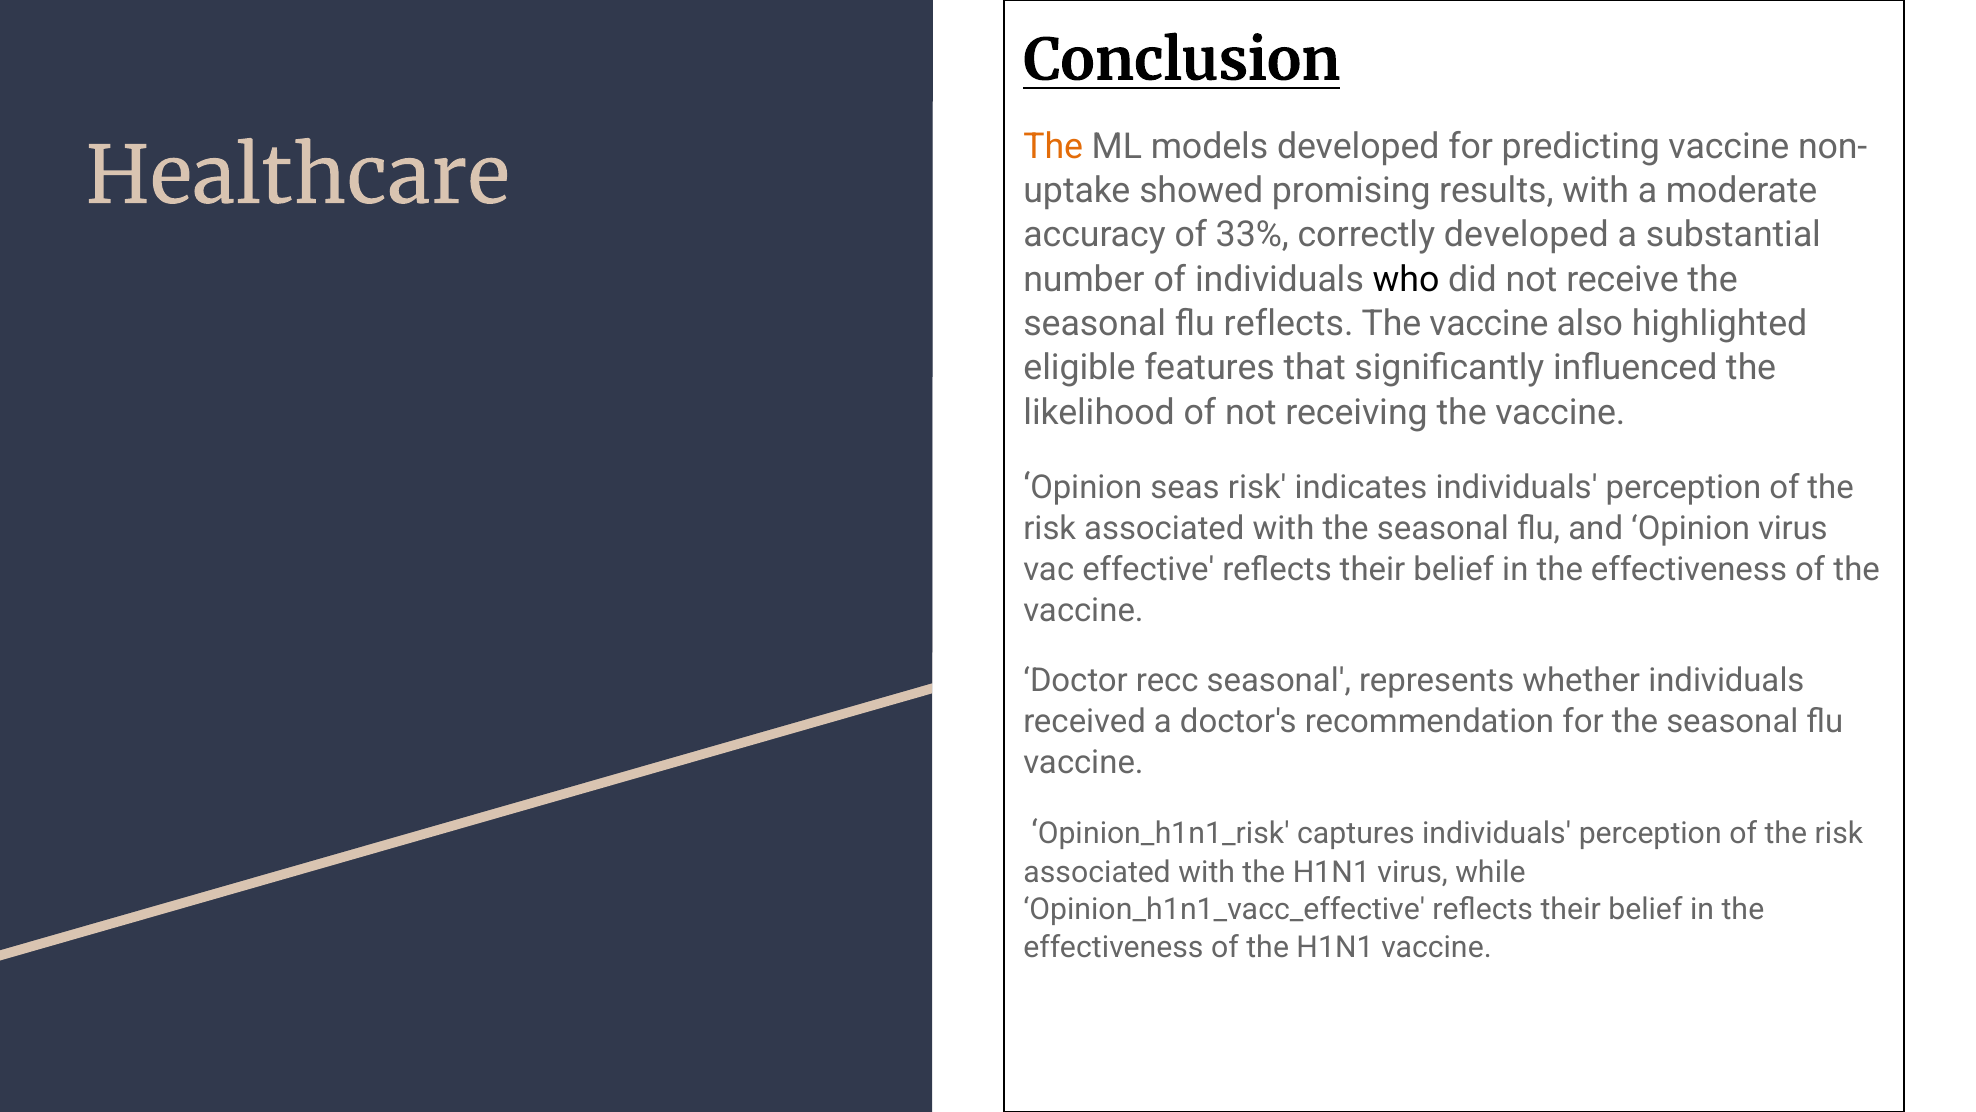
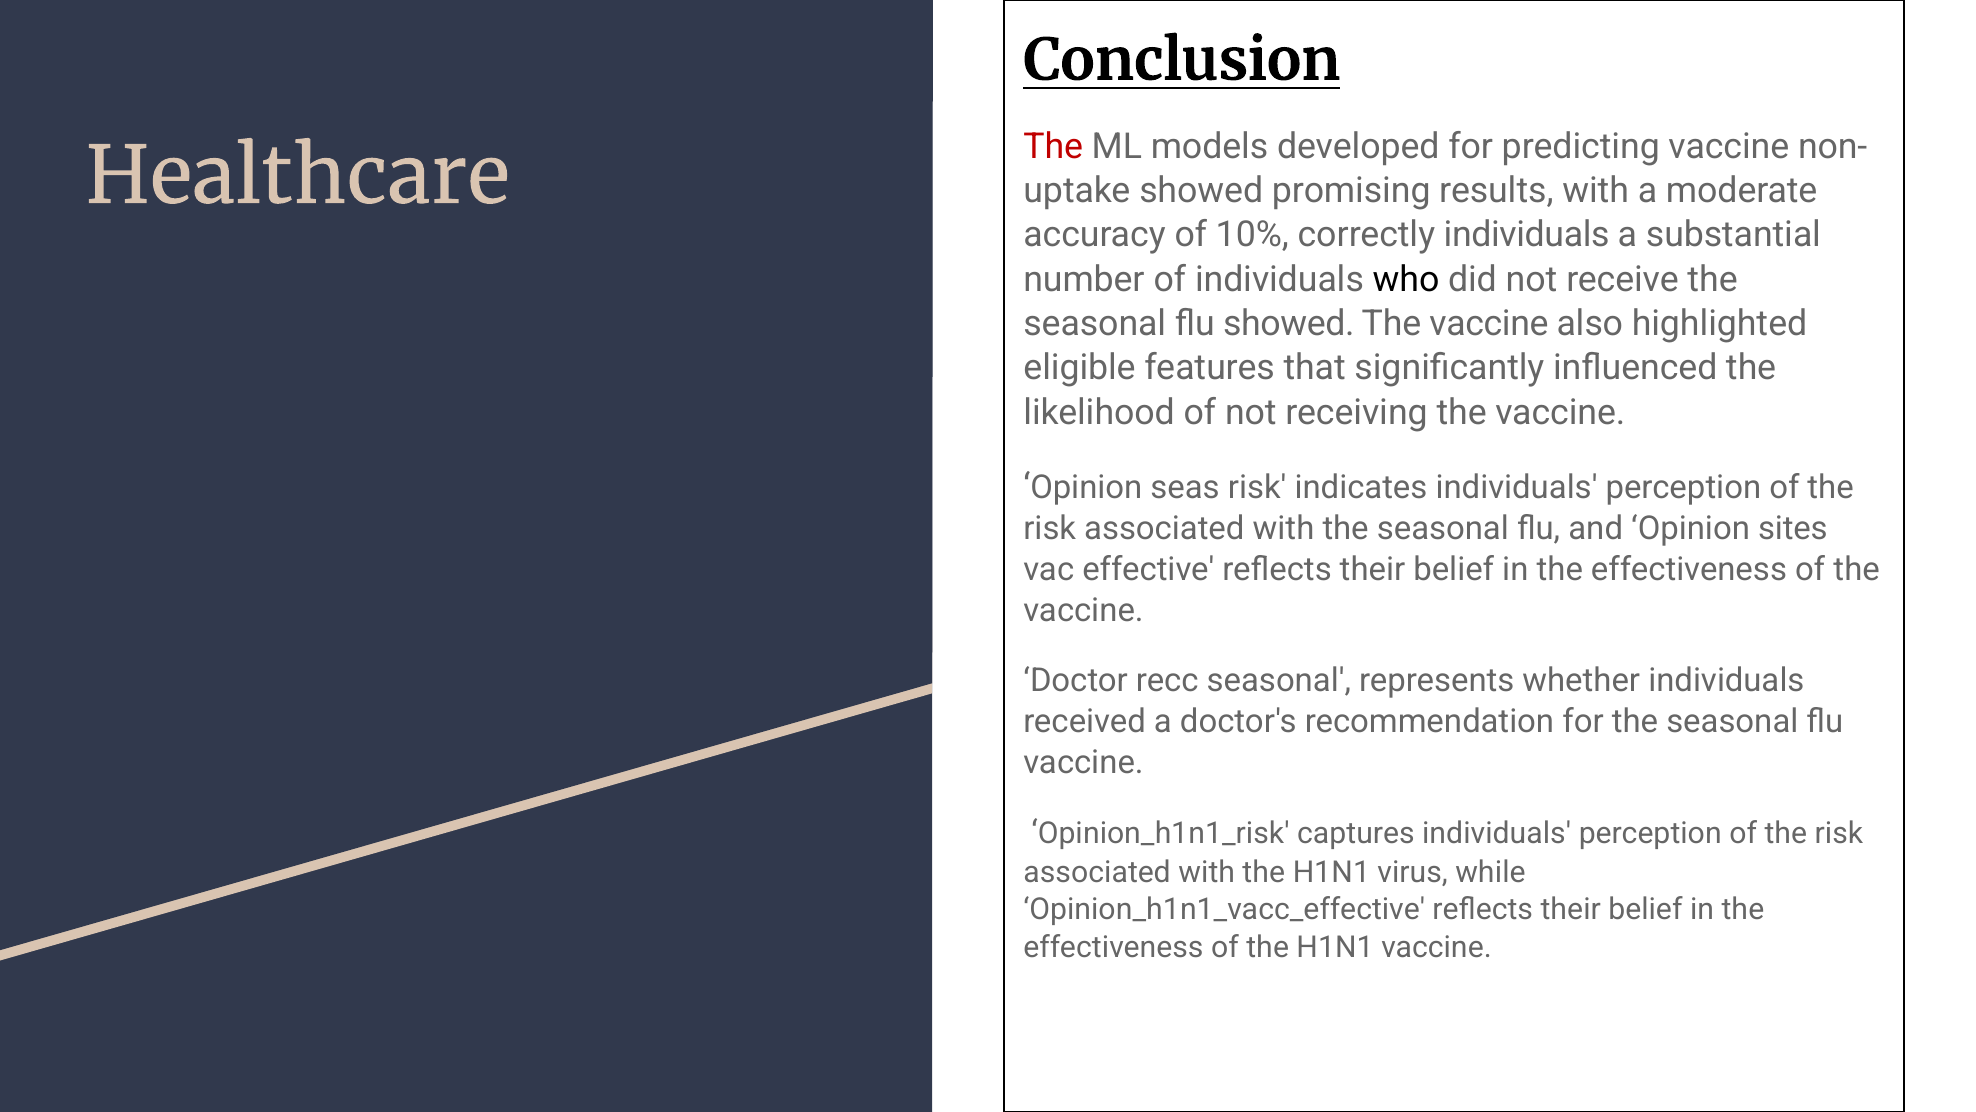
The at (1053, 146) colour: orange -> red
33%: 33% -> 10%
correctly developed: developed -> individuals
flu reflects: reflects -> showed
Opinion virus: virus -> sites
